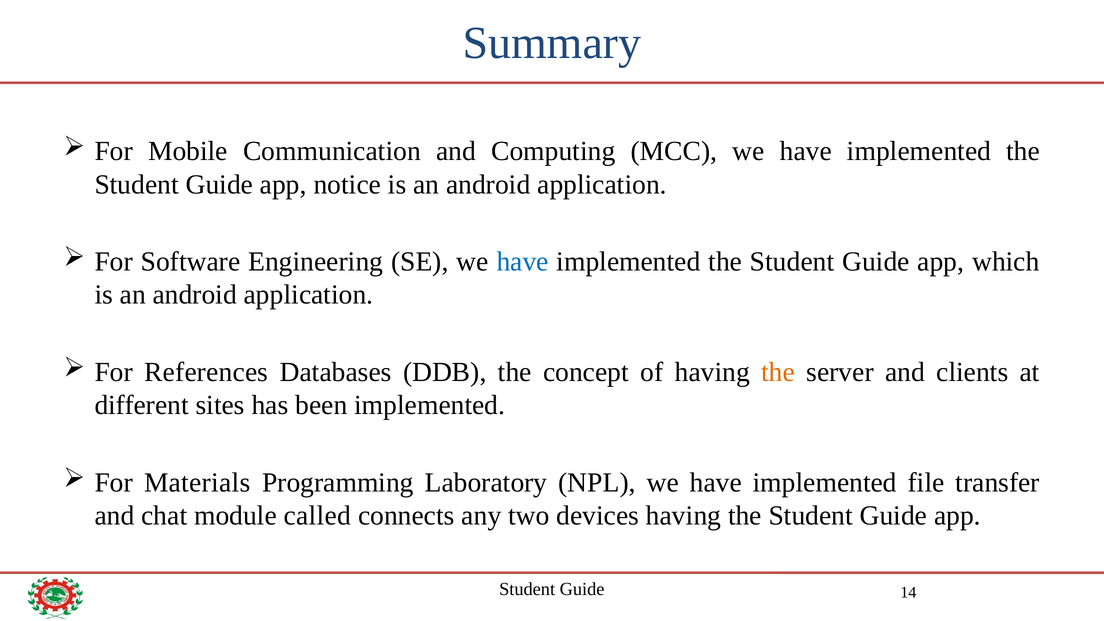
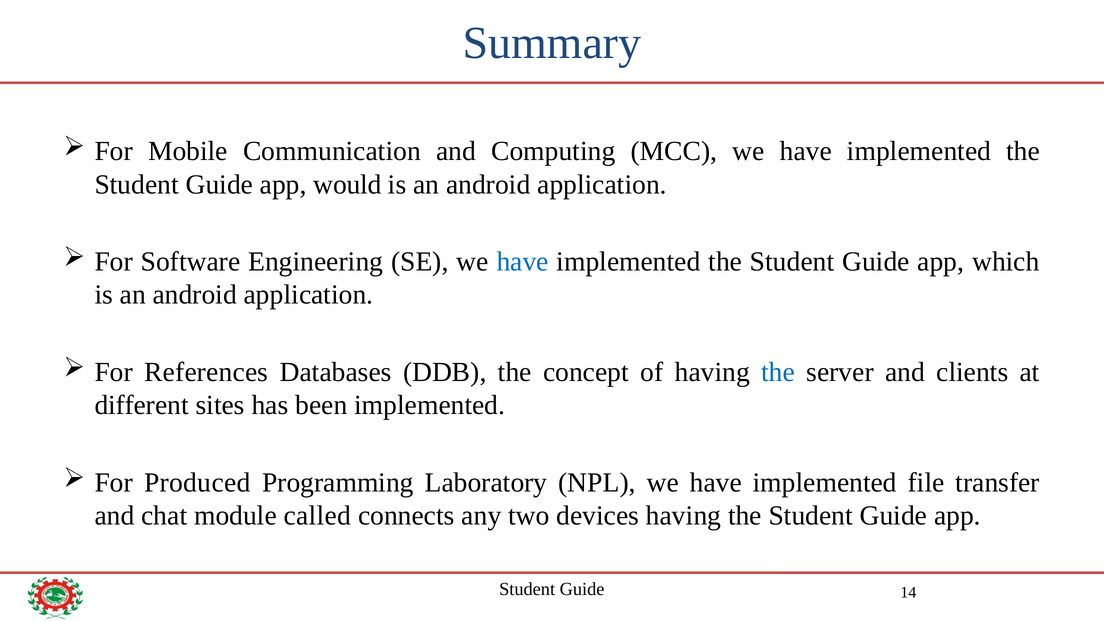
notice: notice -> would
the at (778, 372) colour: orange -> blue
Materials: Materials -> Produced
